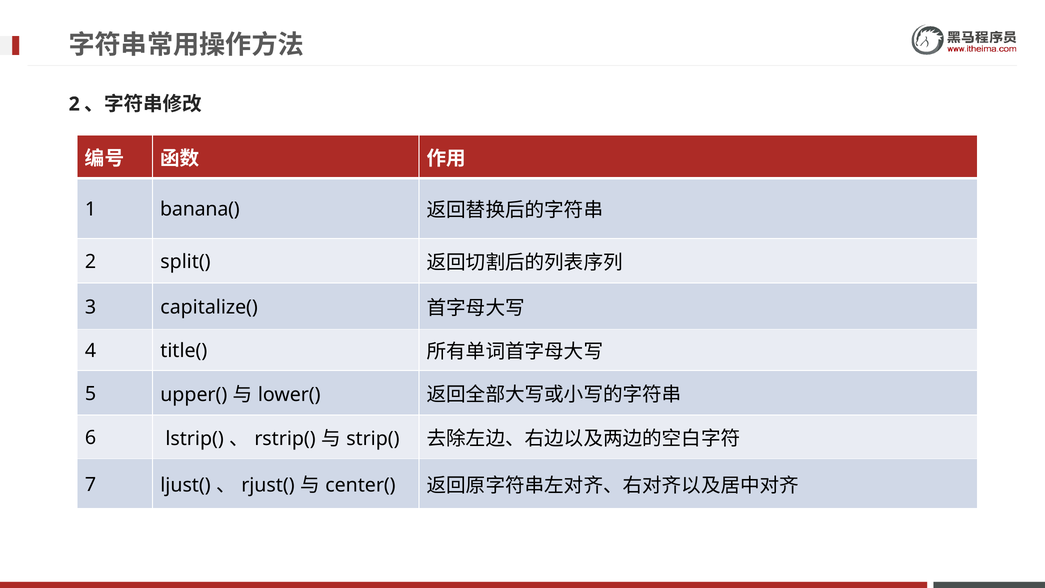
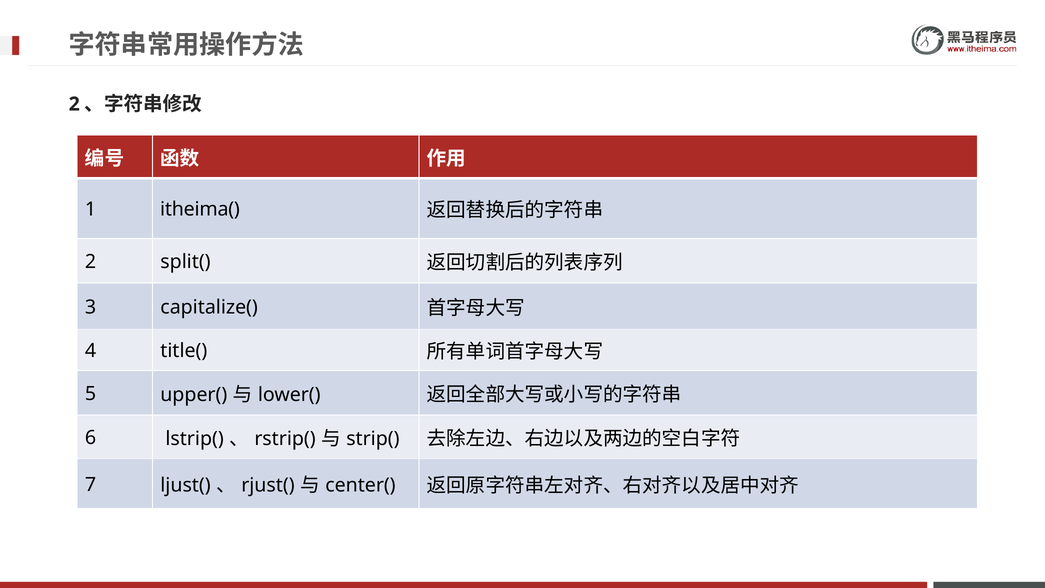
banana(: banana( -> itheima(
